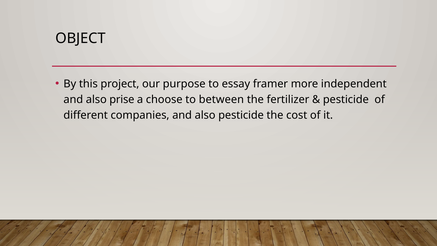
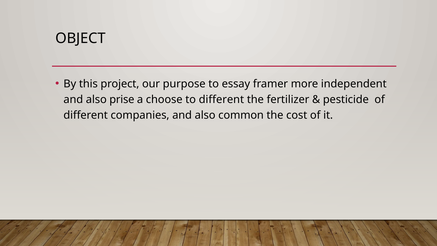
to between: between -> different
also pesticide: pesticide -> common
